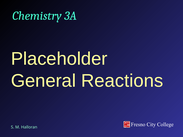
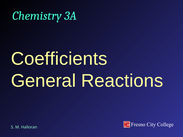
Placeholder: Placeholder -> Coefficients
